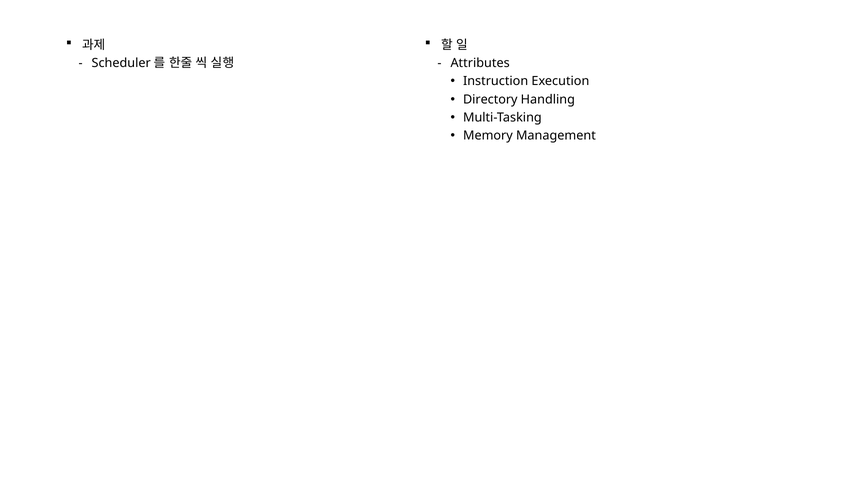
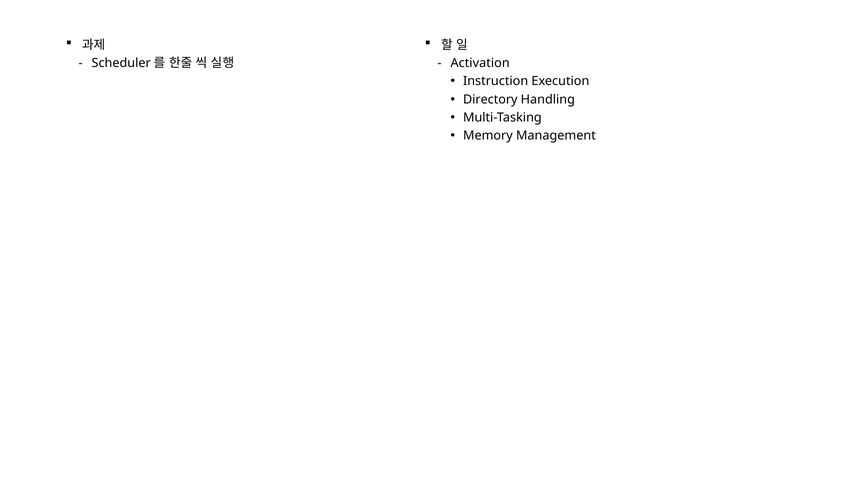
Attributes: Attributes -> Activation
